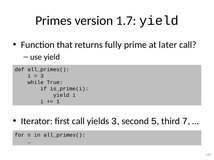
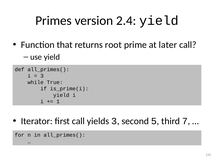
1.7: 1.7 -> 2.4
fully: fully -> root
